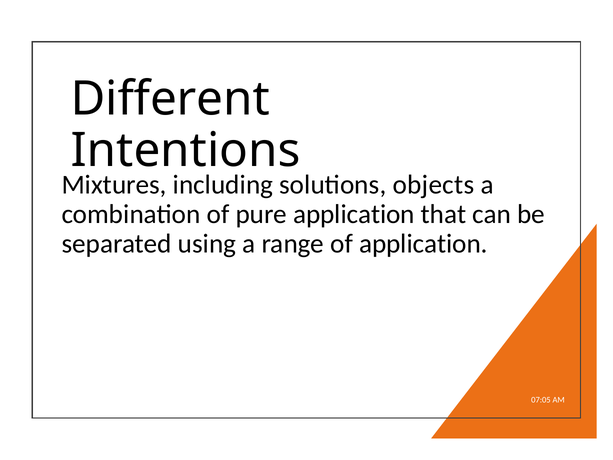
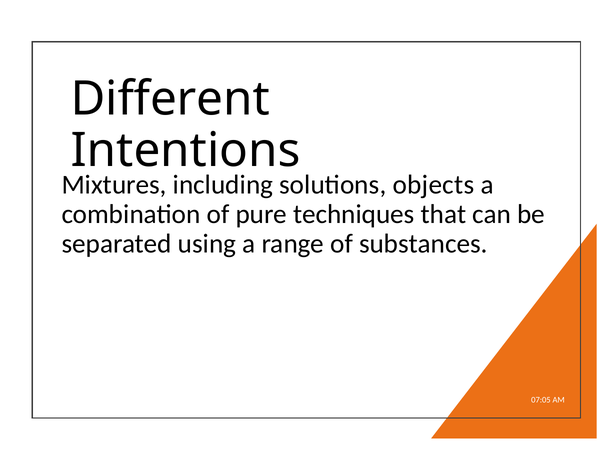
pure application: application -> techniques
of application: application -> substances
